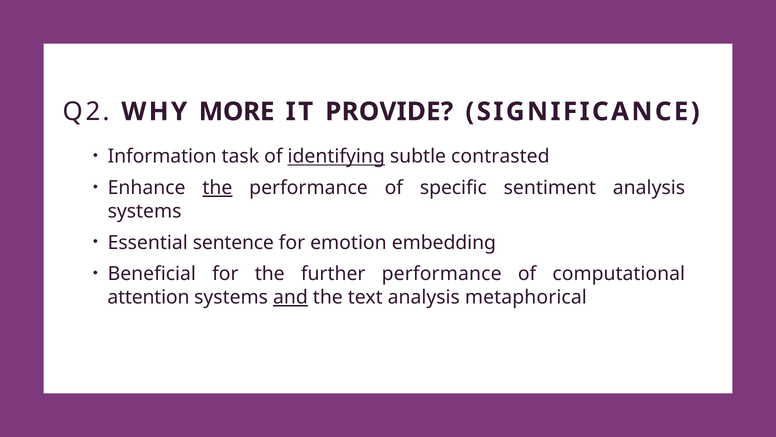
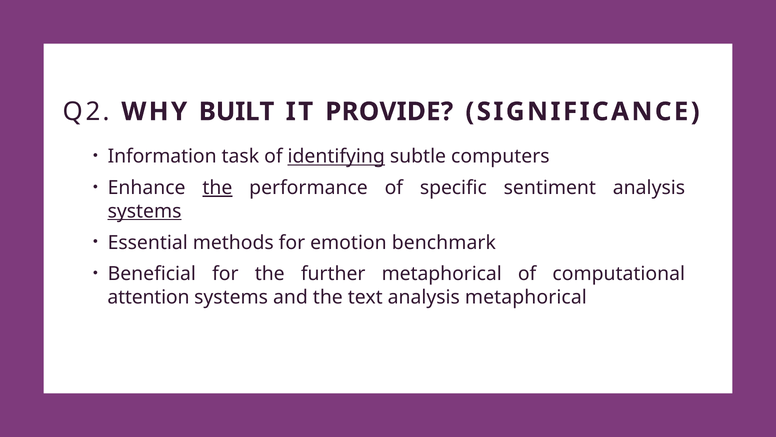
MORE: MORE -> BUILT
contrasted: contrasted -> computers
systems at (145, 211) underline: none -> present
sentence: sentence -> methods
embedding: embedding -> benchmark
further performance: performance -> metaphorical
and underline: present -> none
